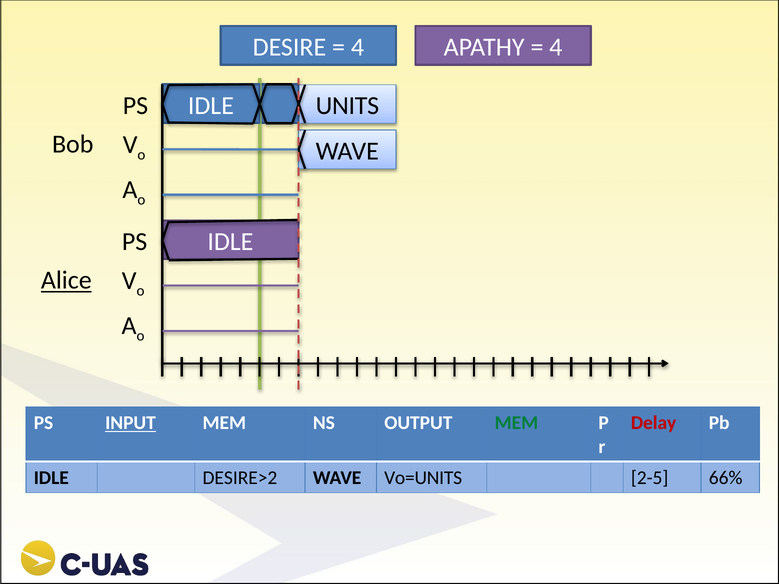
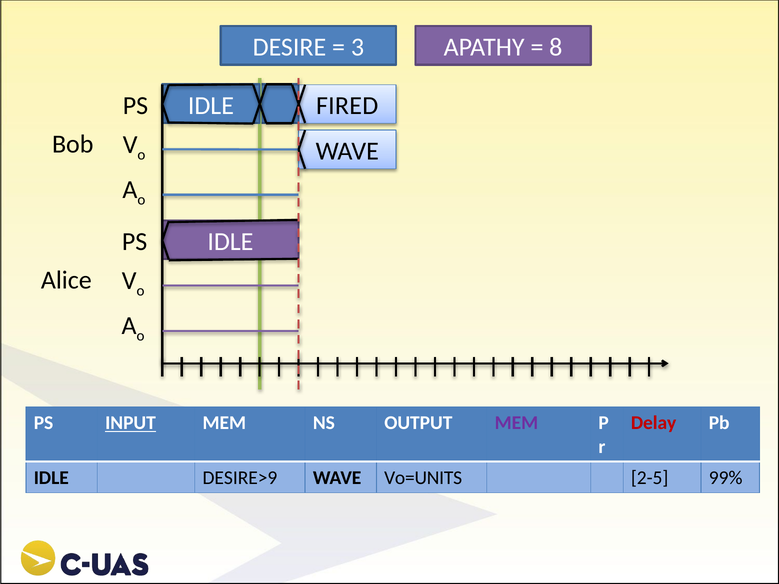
4 at (357, 47): 4 -> 3
4 at (556, 47): 4 -> 8
UNITS: UNITS -> FIRED
Alice underline: present -> none
MEM at (516, 423) colour: green -> purple
DESIRE>2: DESIRE>2 -> DESIRE>9
66%: 66% -> 99%
